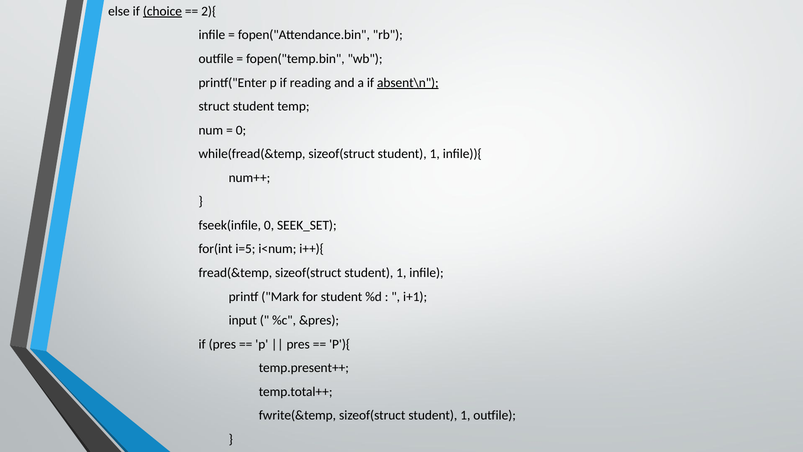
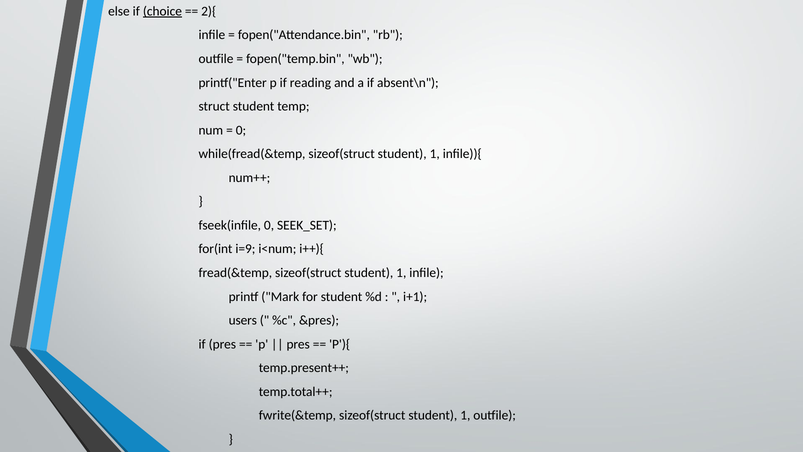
absent\n underline: present -> none
i=5: i=5 -> i=9
input: input -> users
